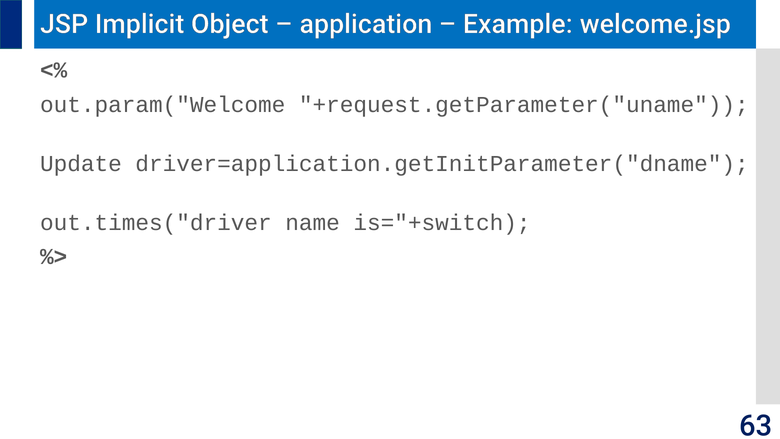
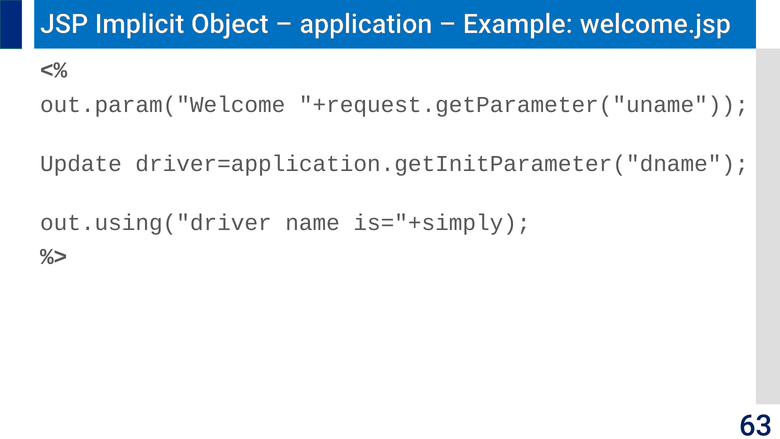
out.times("driver: out.times("driver -> out.using("driver
is="+switch: is="+switch -> is="+simply
